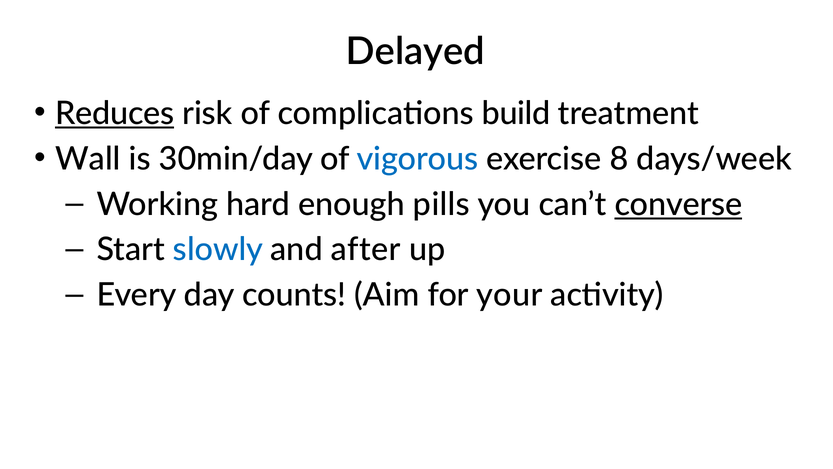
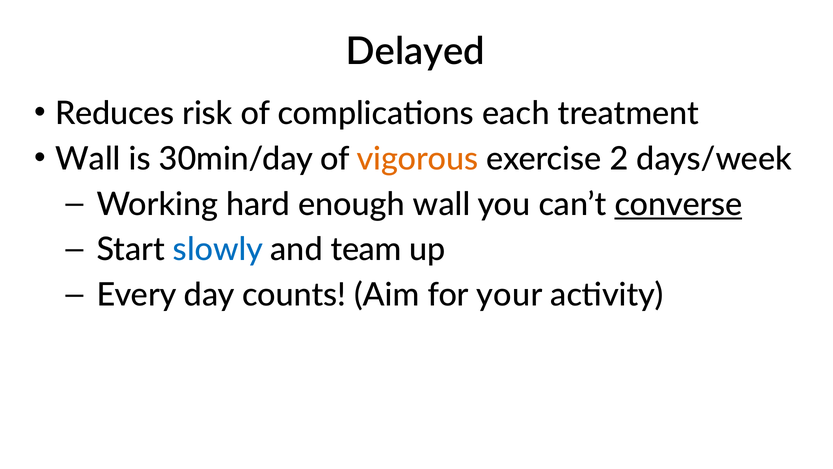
Reduces underline: present -> none
build: build -> each
vigorous colour: blue -> orange
8: 8 -> 2
enough pills: pills -> wall
after: after -> team
